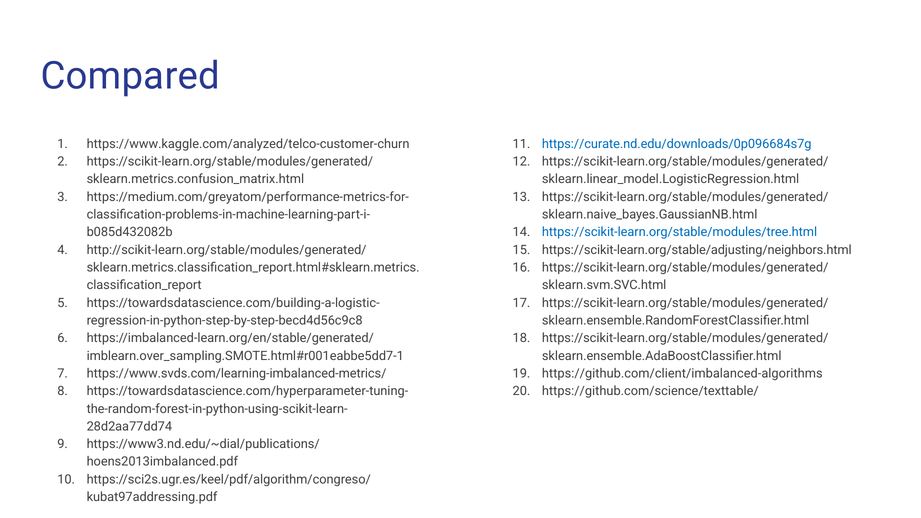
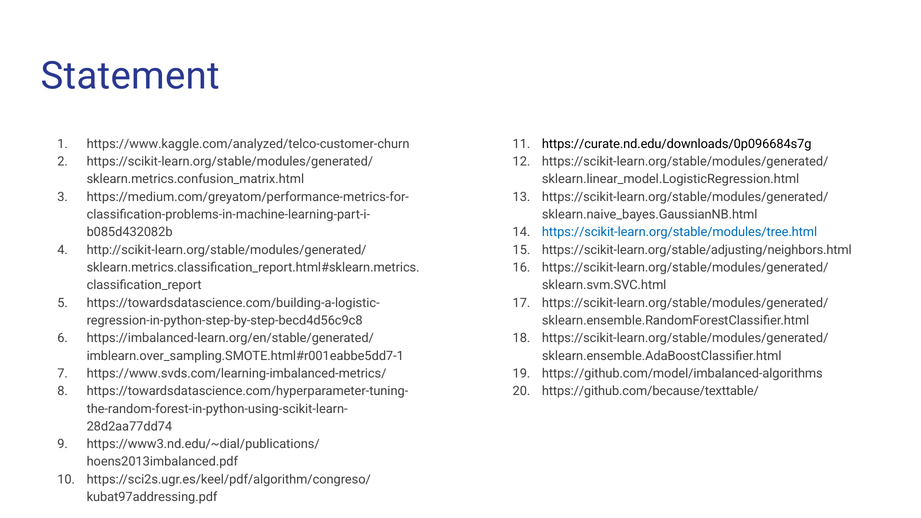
Compared: Compared -> Statement
https://curate.nd.edu/downloads/0p096684s7g colour: blue -> black
https://github.com/client/imbalanced-algorithms: https://github.com/client/imbalanced-algorithms -> https://github.com/model/imbalanced-algorithms
https://github.com/science/texttable/: https://github.com/science/texttable/ -> https://github.com/because/texttable/
